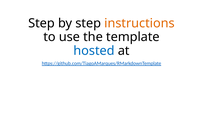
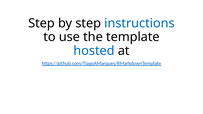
instructions colour: orange -> blue
